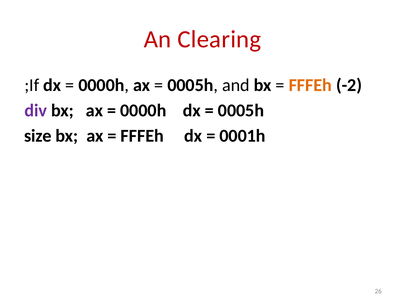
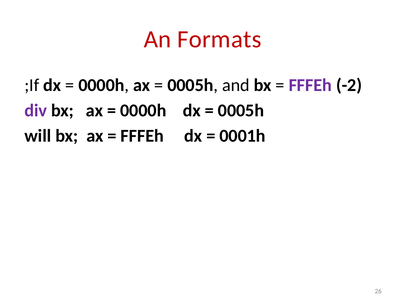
Clearing: Clearing -> Formats
FFFEh at (310, 85) colour: orange -> purple
size: size -> will
